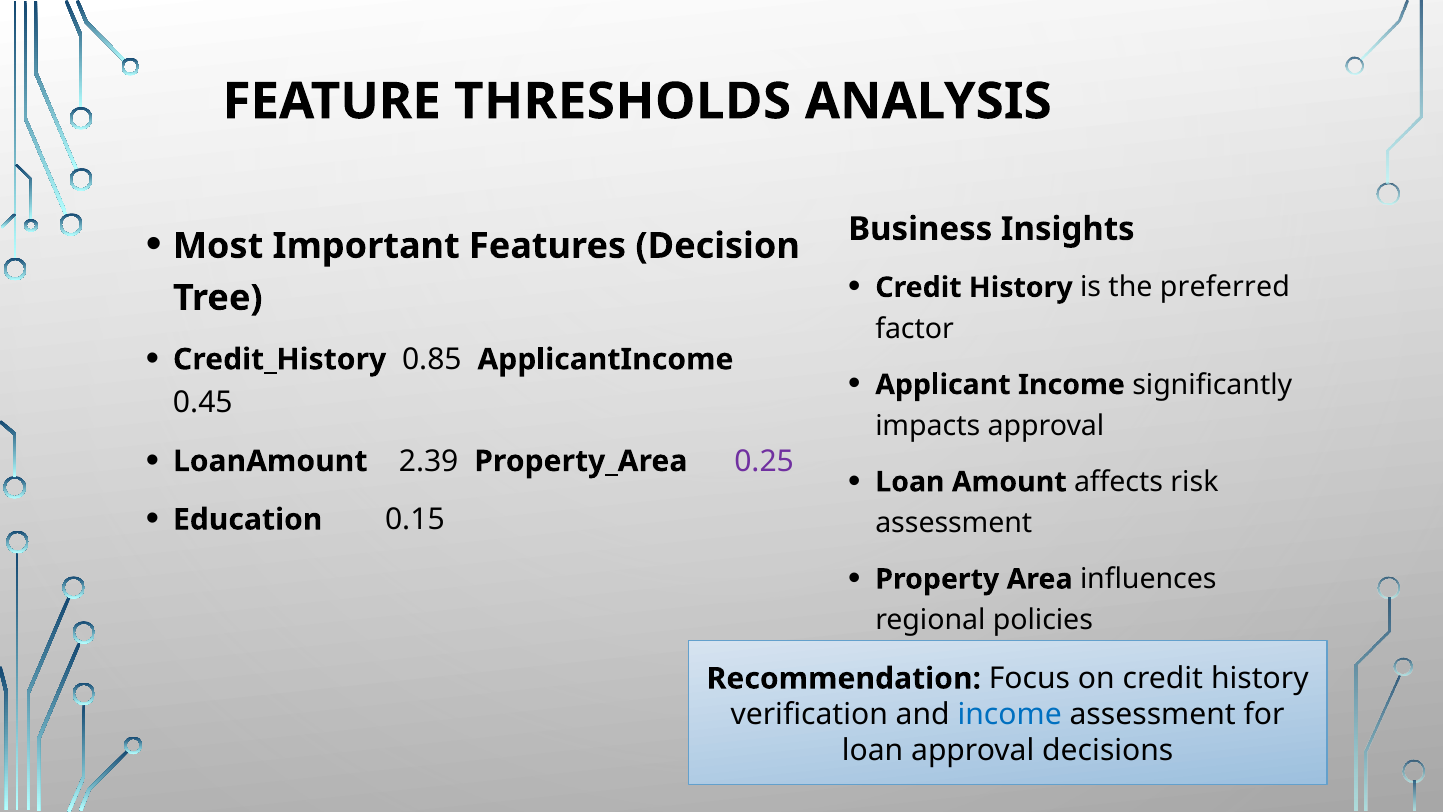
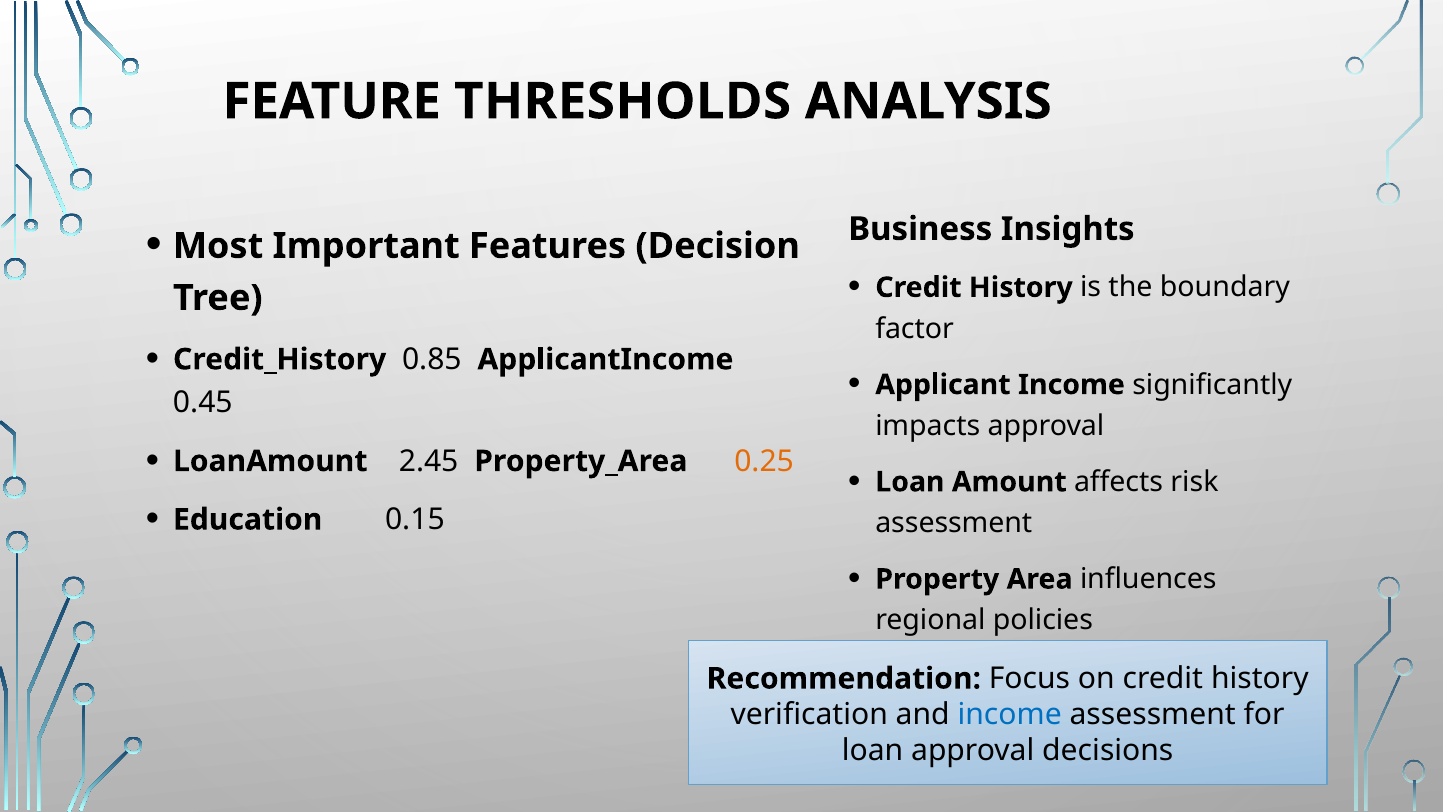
preferred: preferred -> boundary
2.39: 2.39 -> 2.45
0.25 colour: purple -> orange
